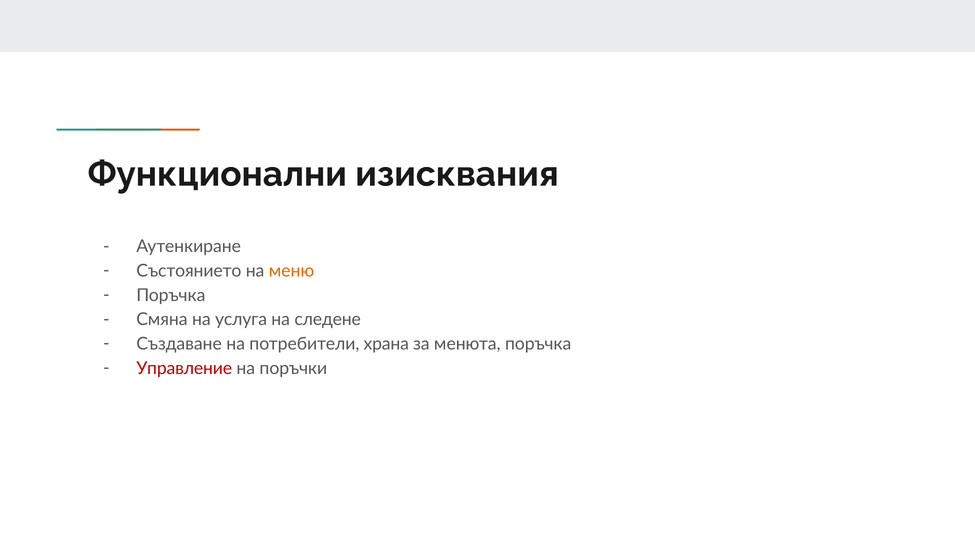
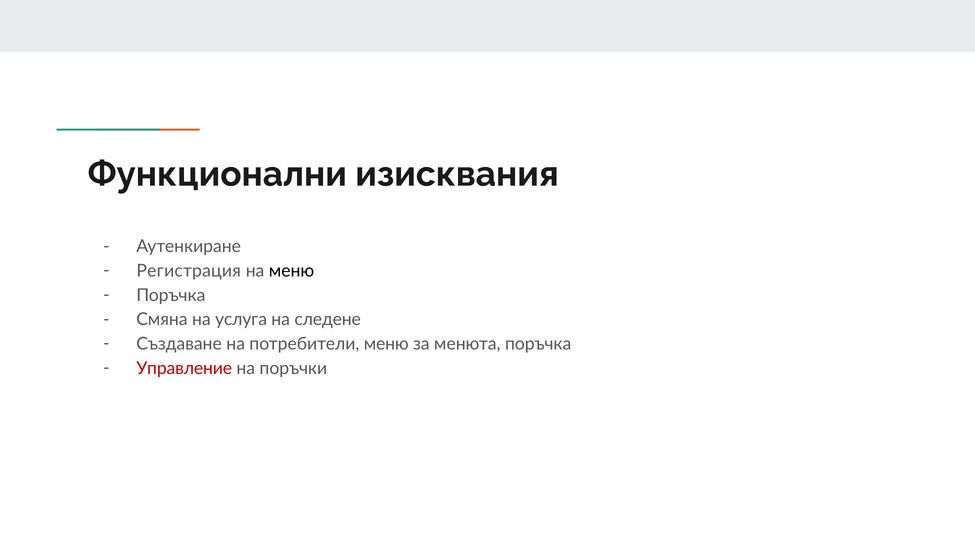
Състоянието: Състоянието -> Регистрация
меню at (292, 271) colour: orange -> black
потребители храна: храна -> меню
